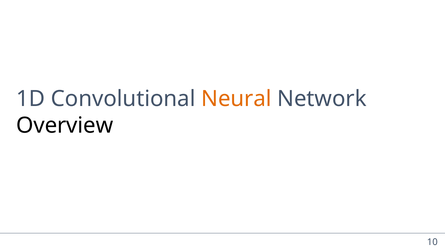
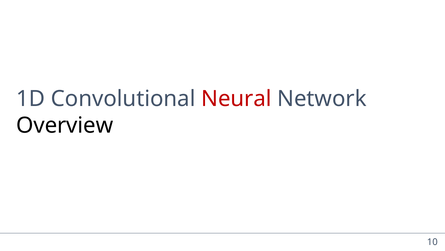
Neural colour: orange -> red
